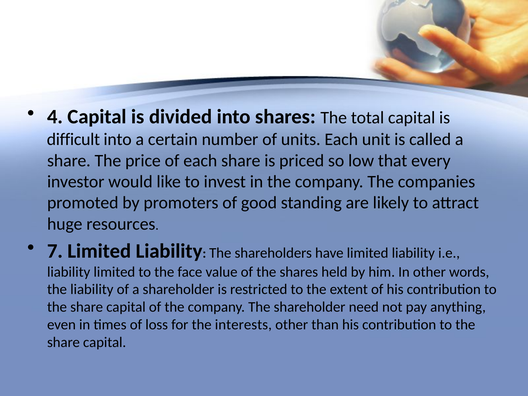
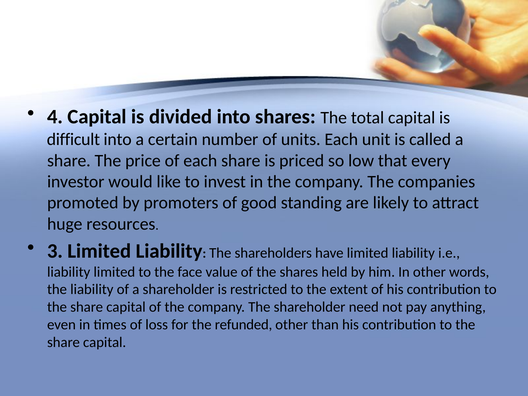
7: 7 -> 3
interests: interests -> refunded
